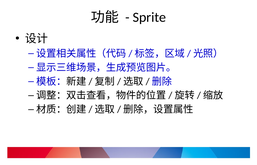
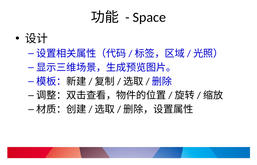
Sprite: Sprite -> Space
